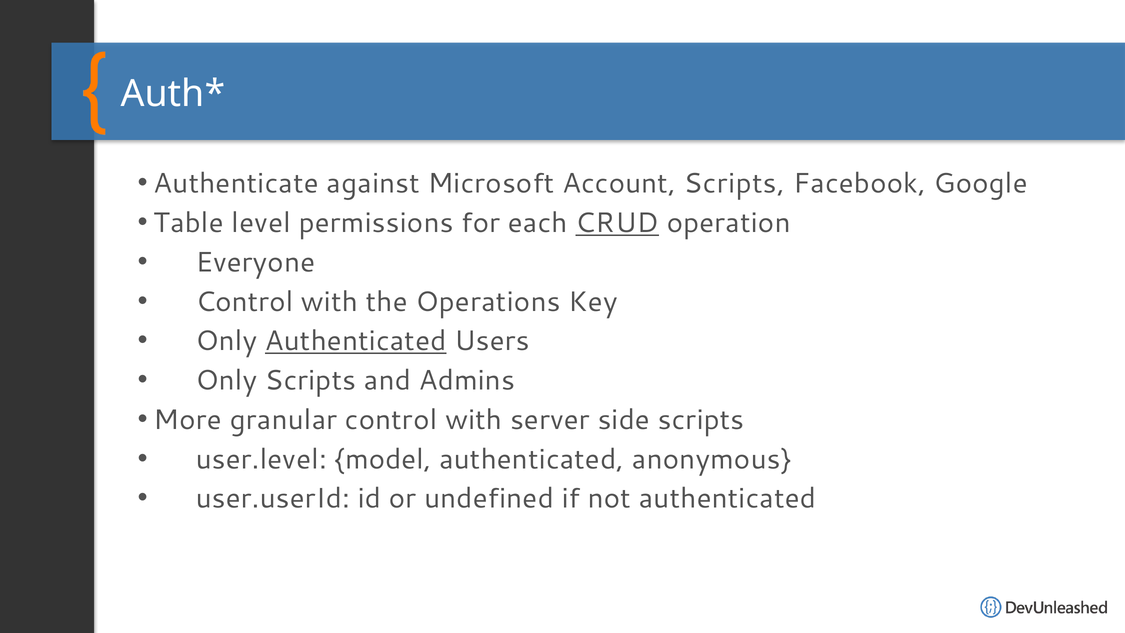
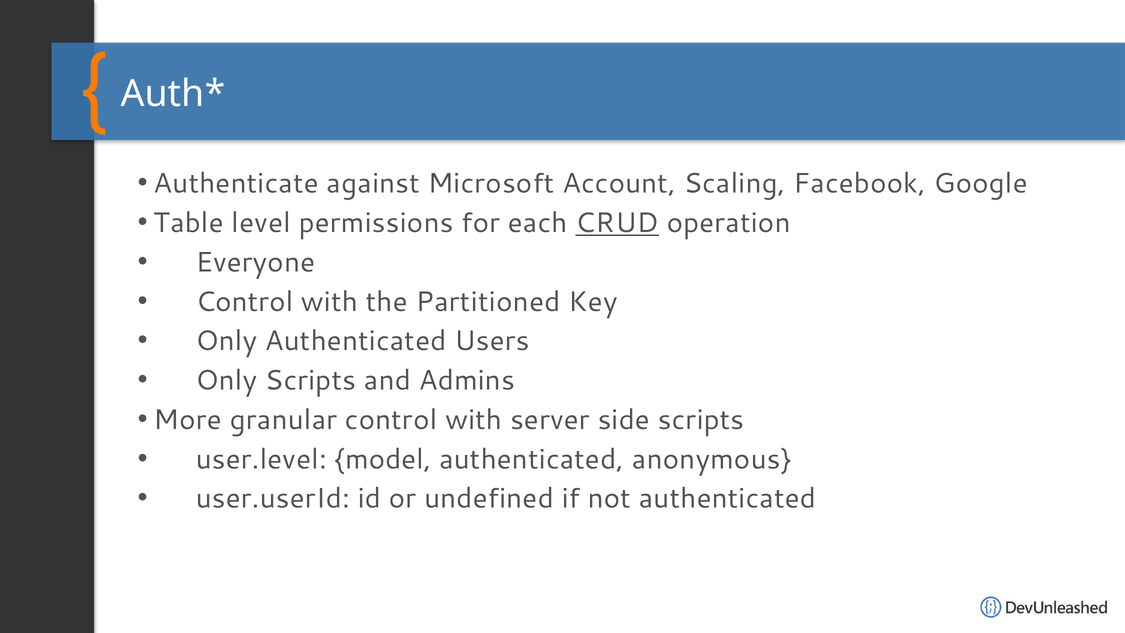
Account Scripts: Scripts -> Scaling
Operations: Operations -> Partitioned
Authenticated at (356, 341) underline: present -> none
